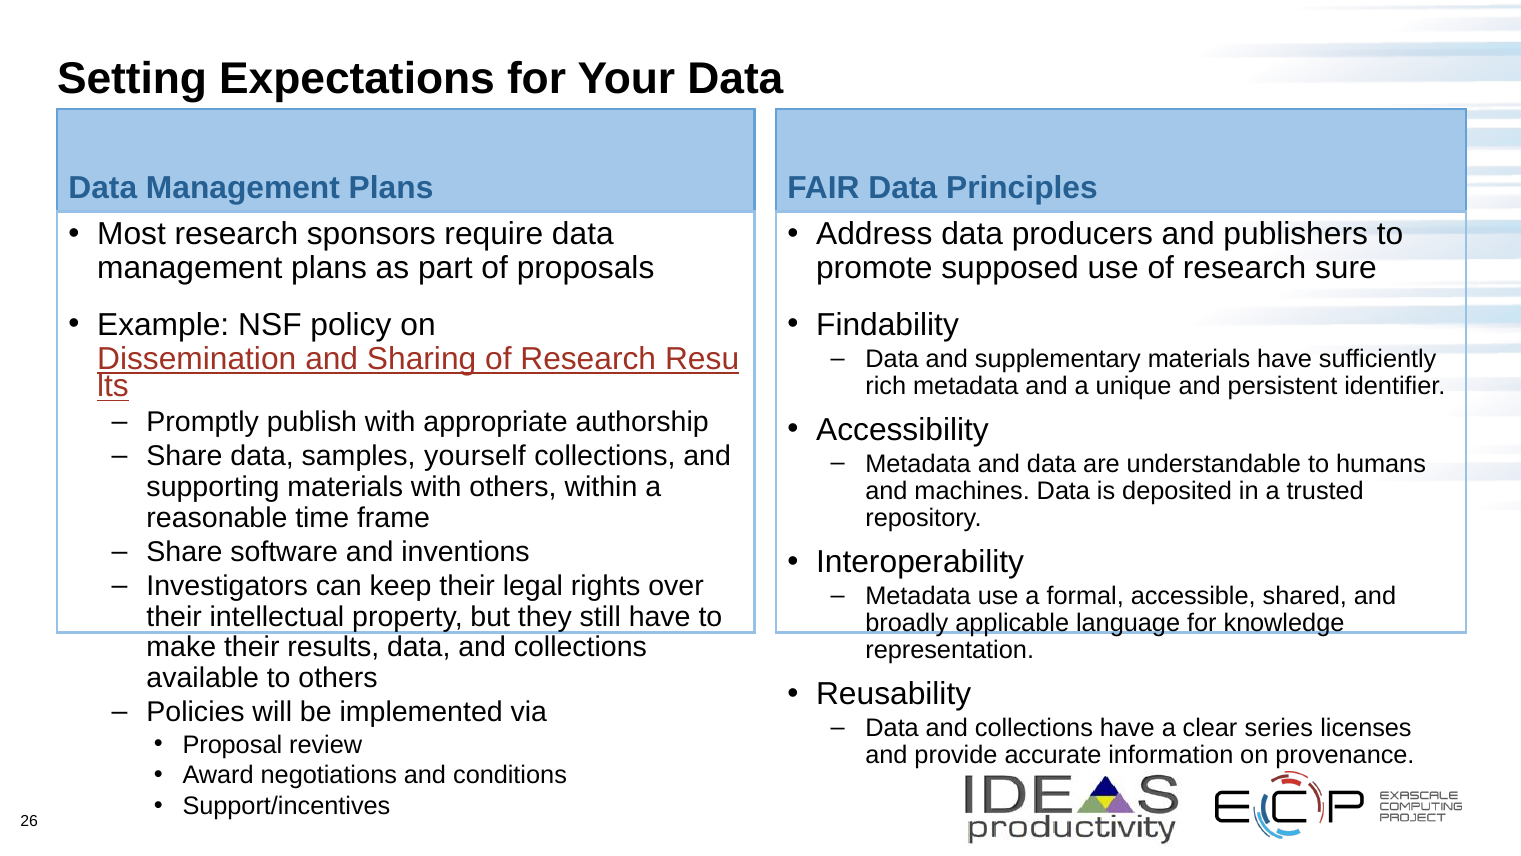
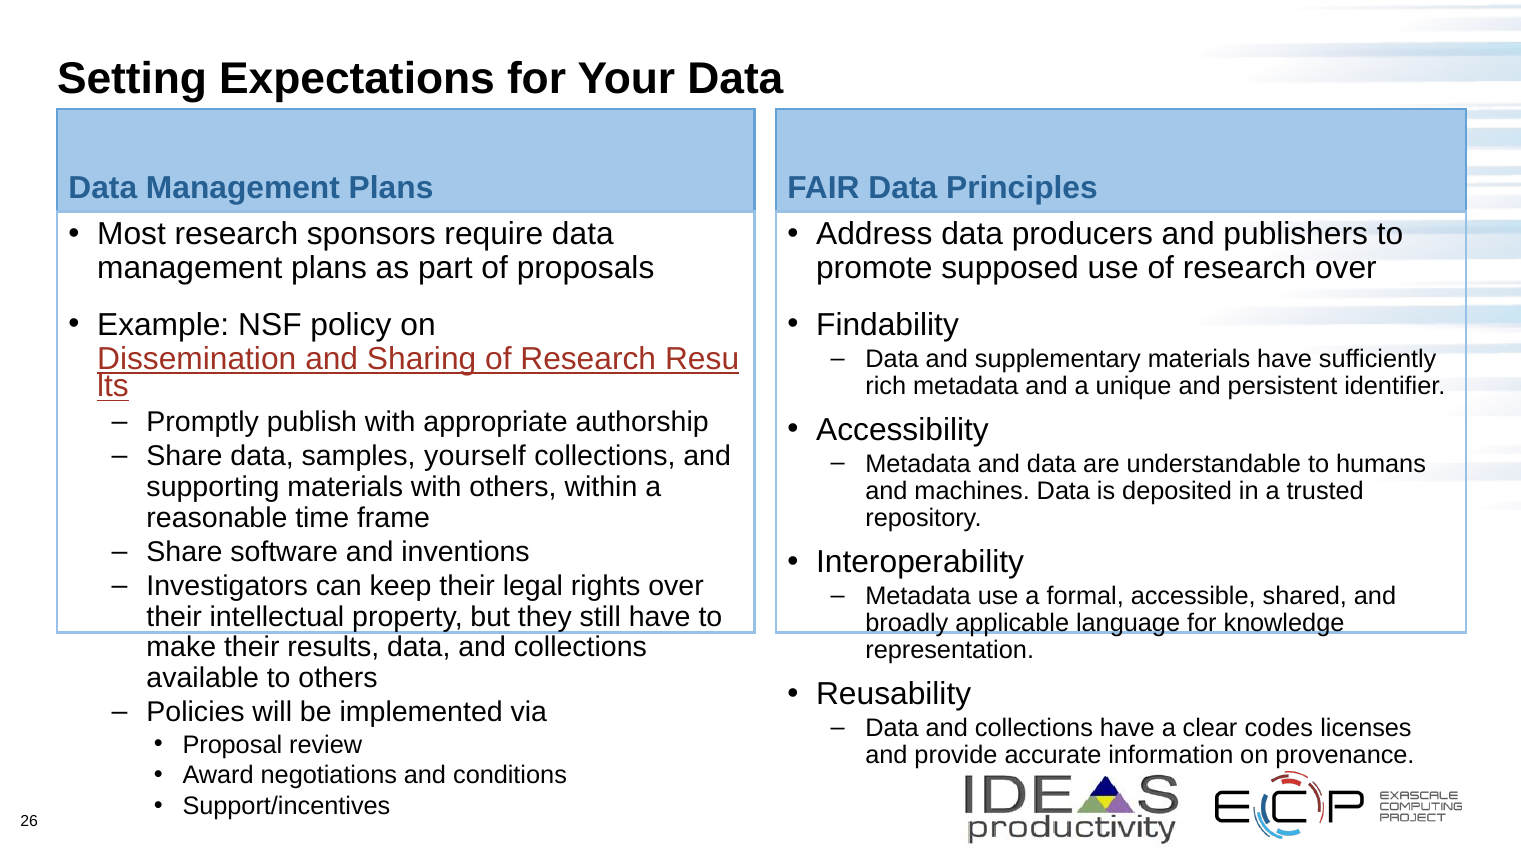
research sure: sure -> over
series: series -> codes
